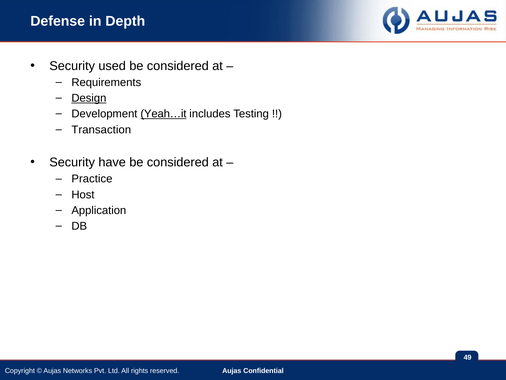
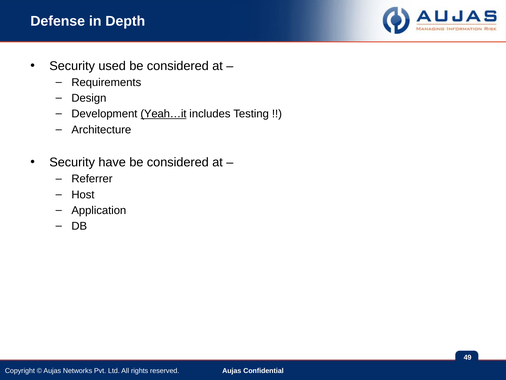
Design underline: present -> none
Transaction: Transaction -> Architecture
Practice: Practice -> Referrer
